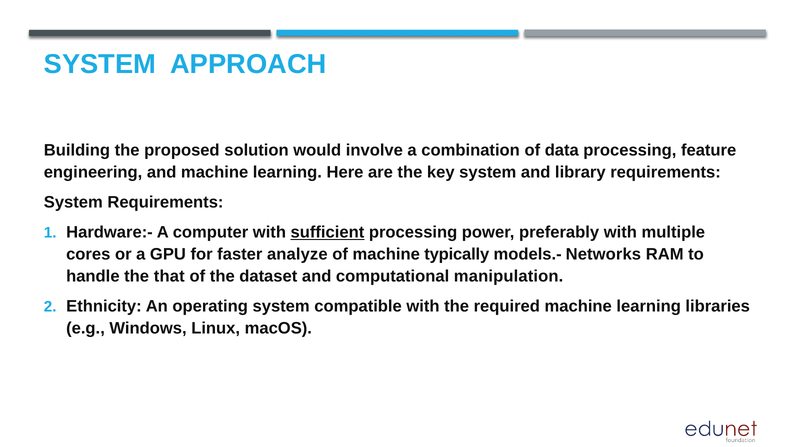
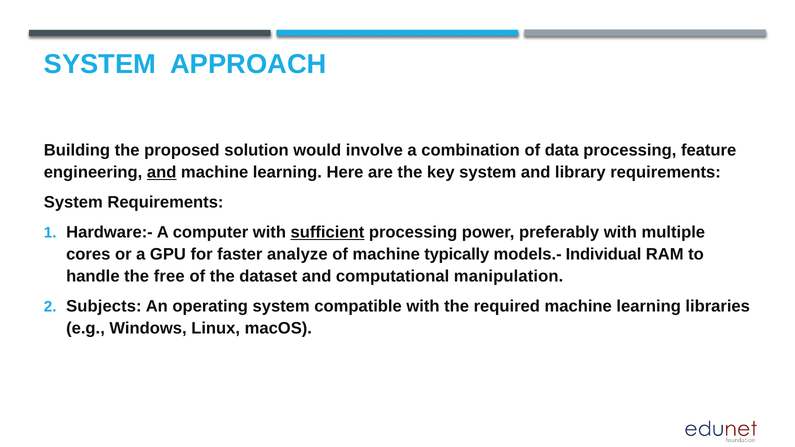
and at (162, 172) underline: none -> present
Networks: Networks -> Individual
that: that -> free
Ethnicity: Ethnicity -> Subjects
